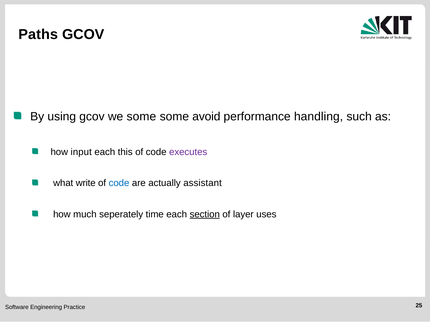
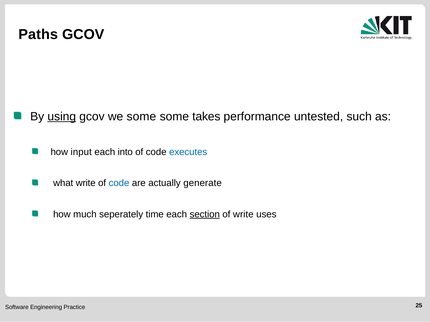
using underline: none -> present
avoid: avoid -> takes
handling: handling -> untested
this: this -> into
executes colour: purple -> blue
assistant: assistant -> generate
of layer: layer -> write
